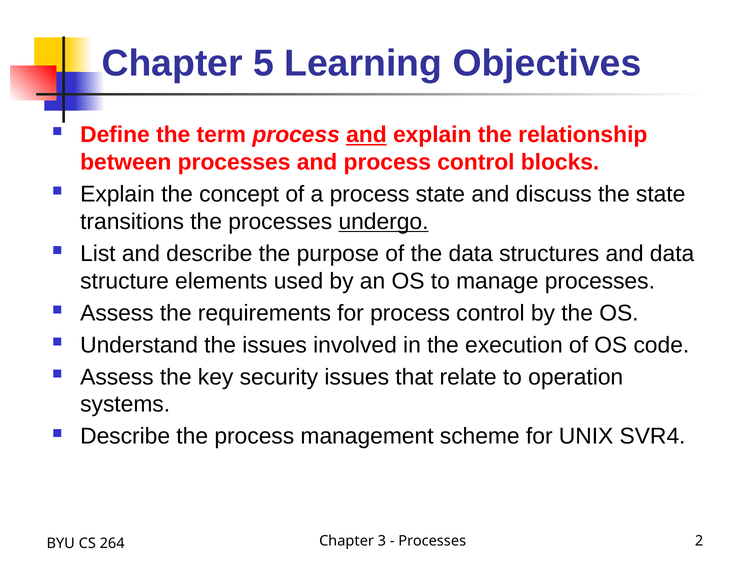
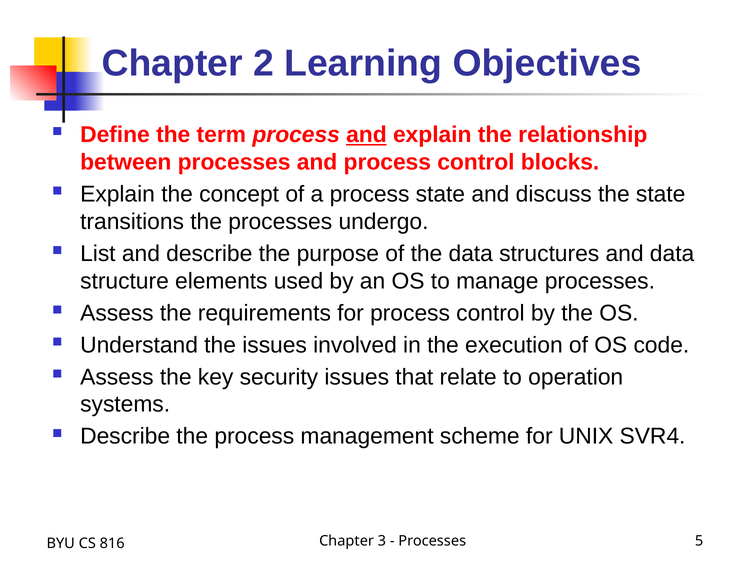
5: 5 -> 2
undergo underline: present -> none
2: 2 -> 5
264: 264 -> 816
